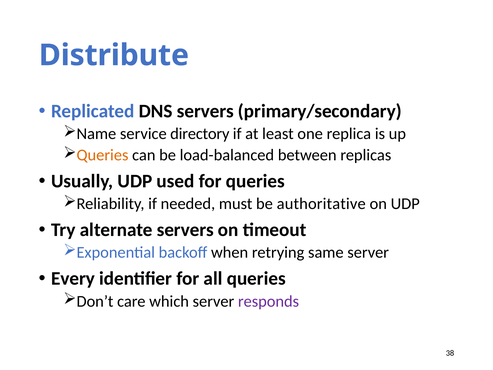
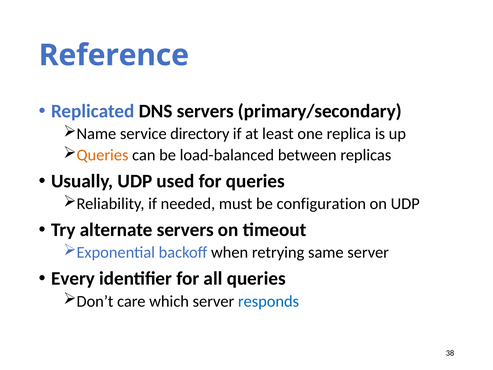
Distribute: Distribute -> Reference
authoritative: authoritative -> configuration
responds colour: purple -> blue
